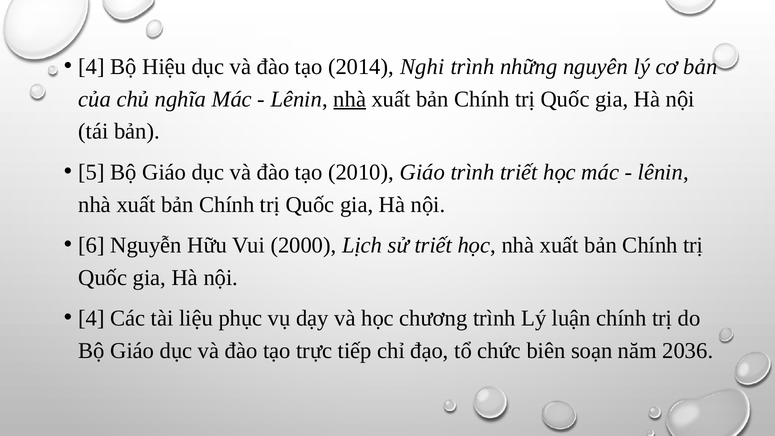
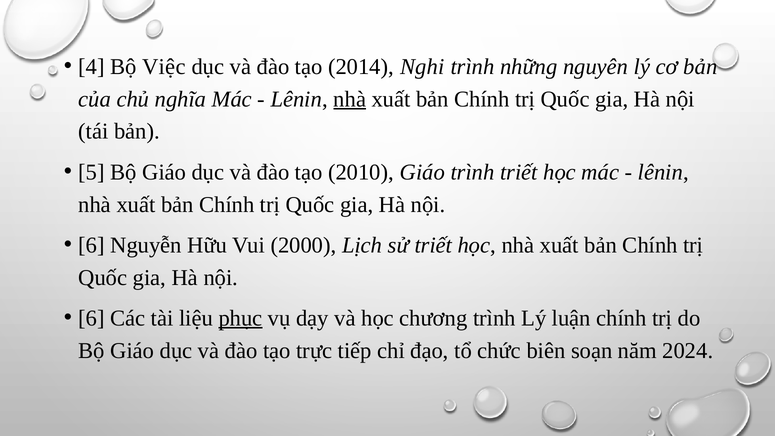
Hiệu: Hiệu -> Việc
4 at (92, 318): 4 -> 6
phục underline: none -> present
2036: 2036 -> 2024
